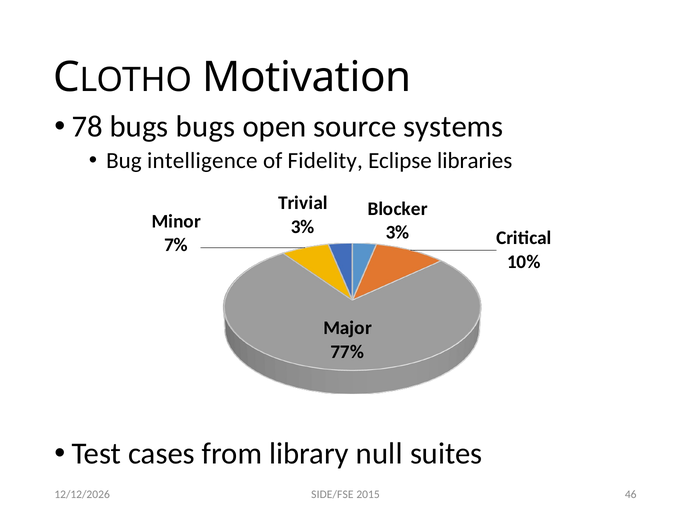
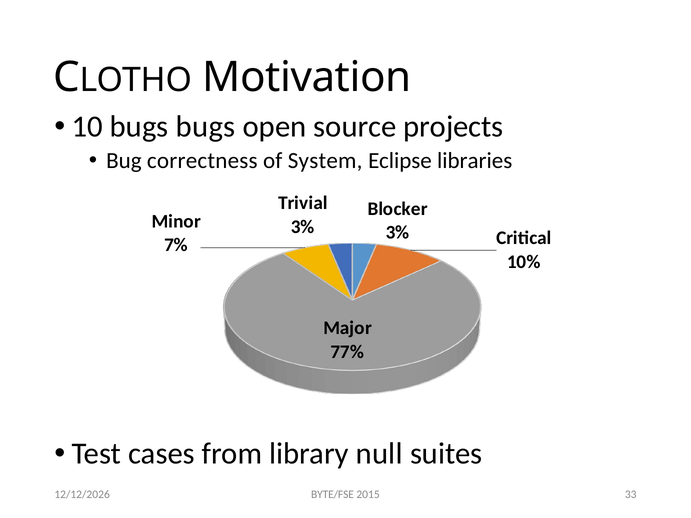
78: 78 -> 10
systems: systems -> projects
intelligence: intelligence -> correctness
Fidelity: Fidelity -> System
SIDE/FSE: SIDE/FSE -> BYTE/FSE
46: 46 -> 33
